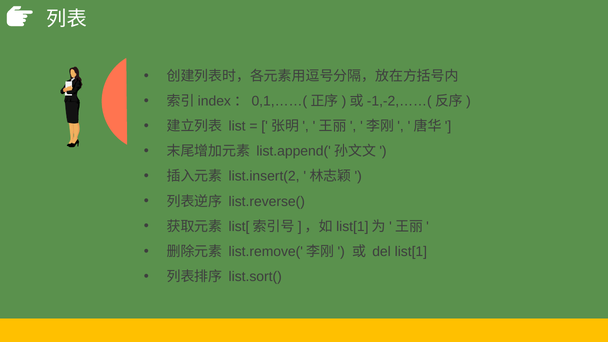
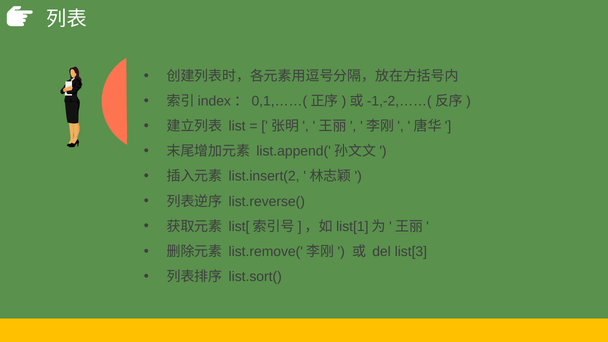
list[1: list[1 -> list[3
